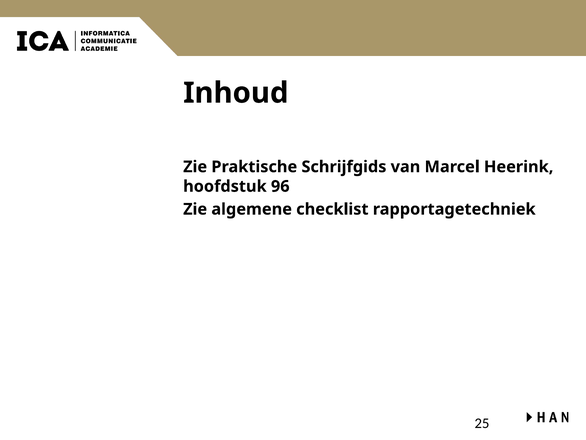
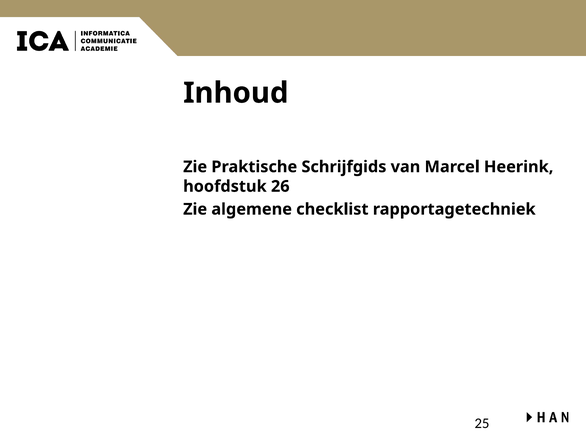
96: 96 -> 26
